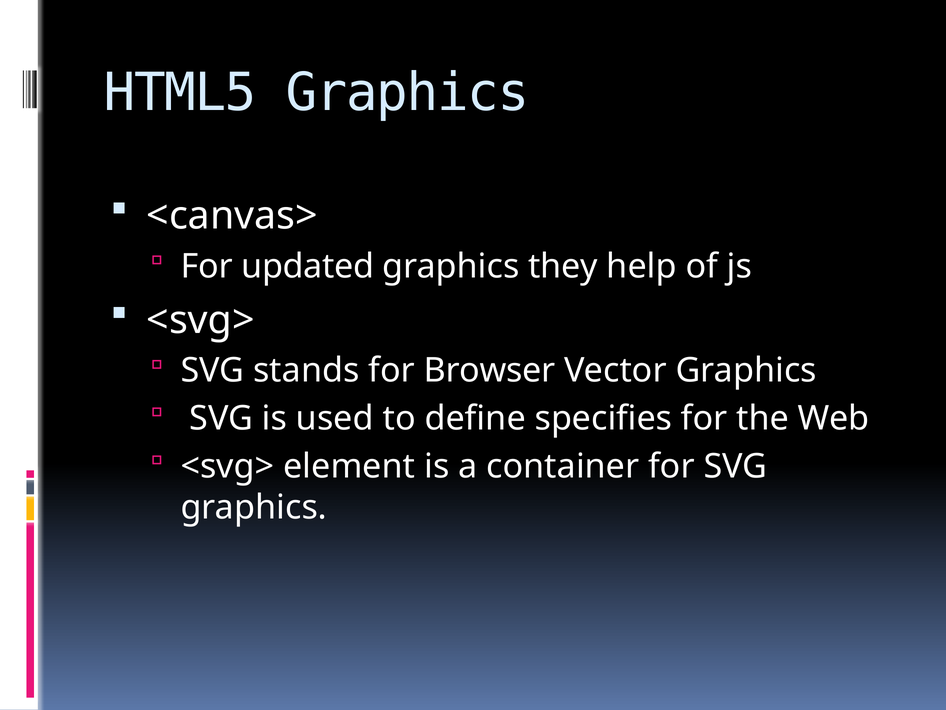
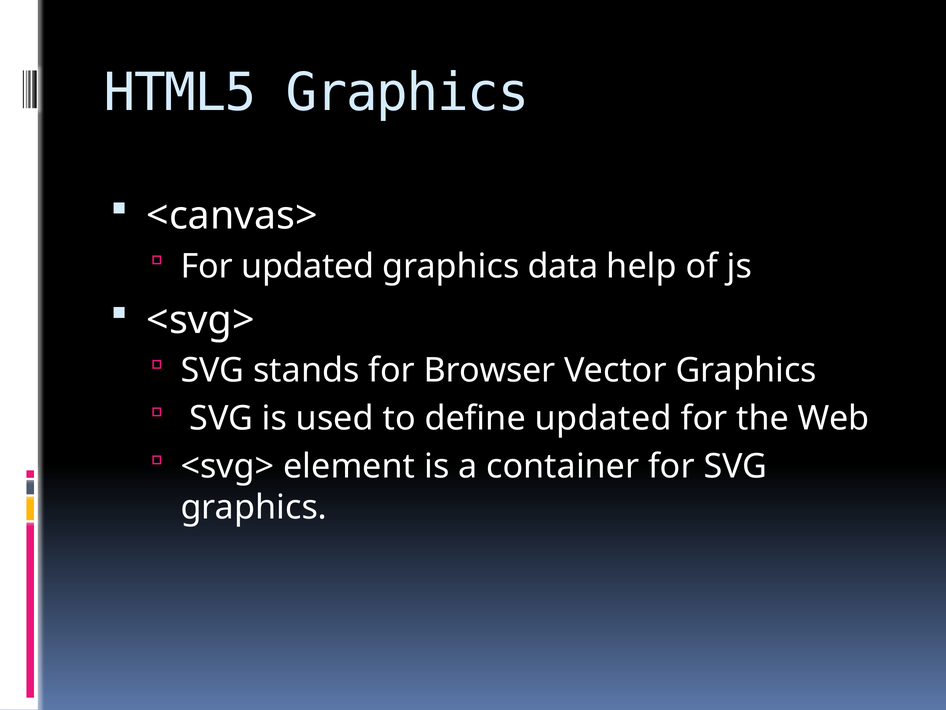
they: they -> data
define specifies: specifies -> updated
